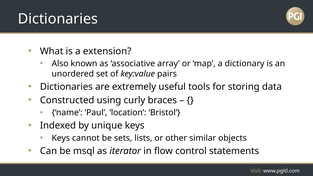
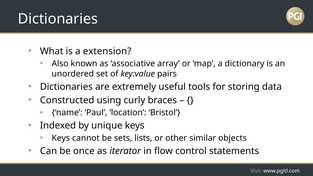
msql: msql -> once
